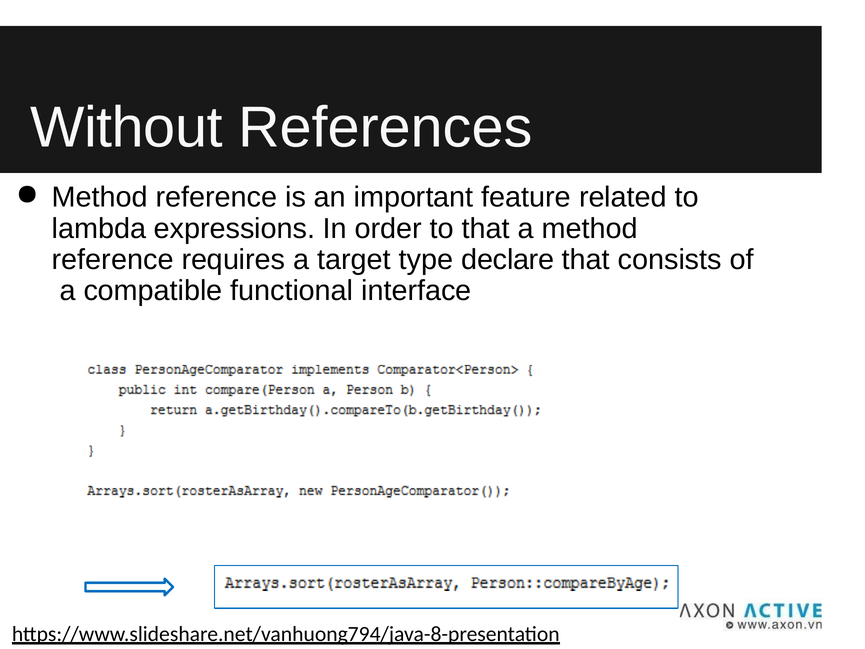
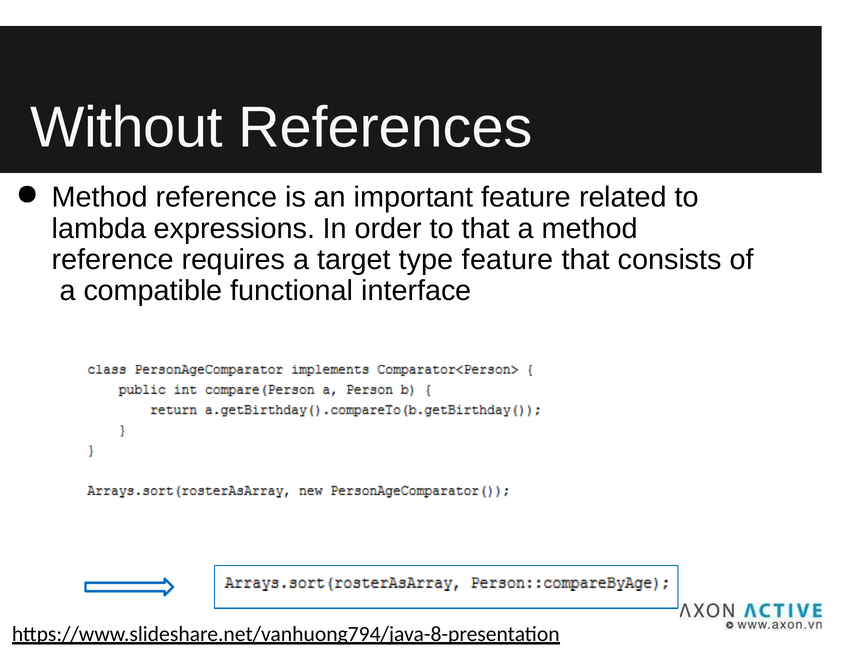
type declare: declare -> feature
